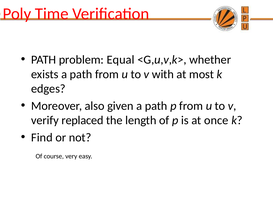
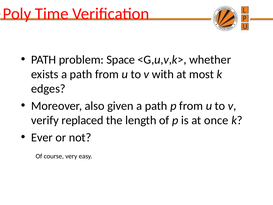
Equal: Equal -> Space
Find: Find -> Ever
